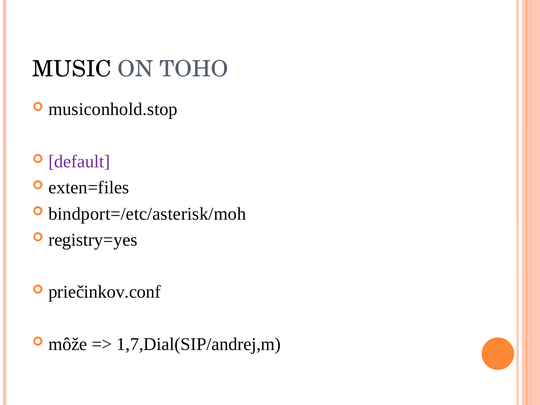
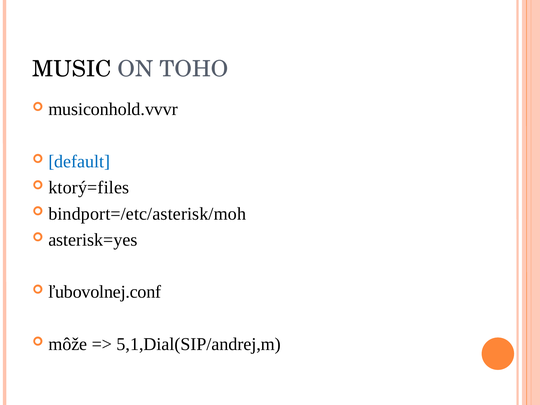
musiconhold.stop: musiconhold.stop -> musiconhold.vvvr
default colour: purple -> blue
exten=files: exten=files -> ktorý=files
registry=yes: registry=yes -> asterisk=yes
priečinkov.conf: priečinkov.conf -> ľubovolnej.conf
1,7,Dial(SIP/andrej,m: 1,7,Dial(SIP/andrej,m -> 5,1,Dial(SIP/andrej,m
